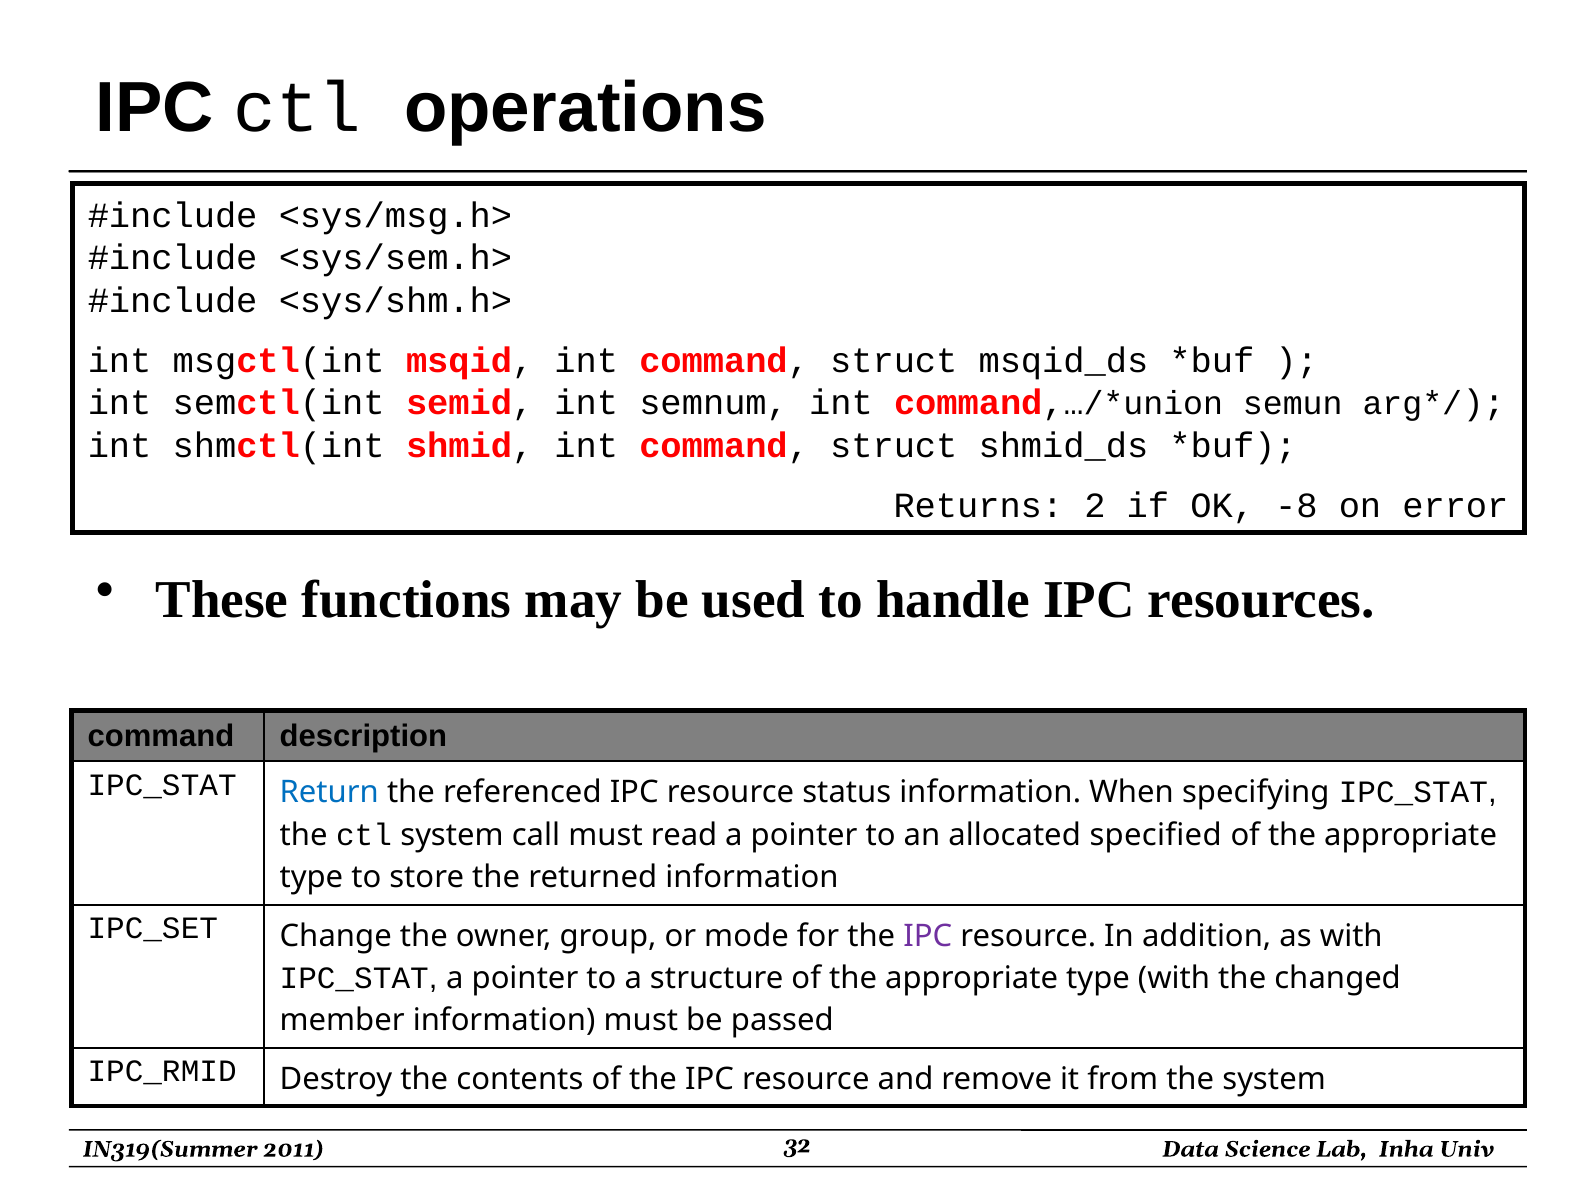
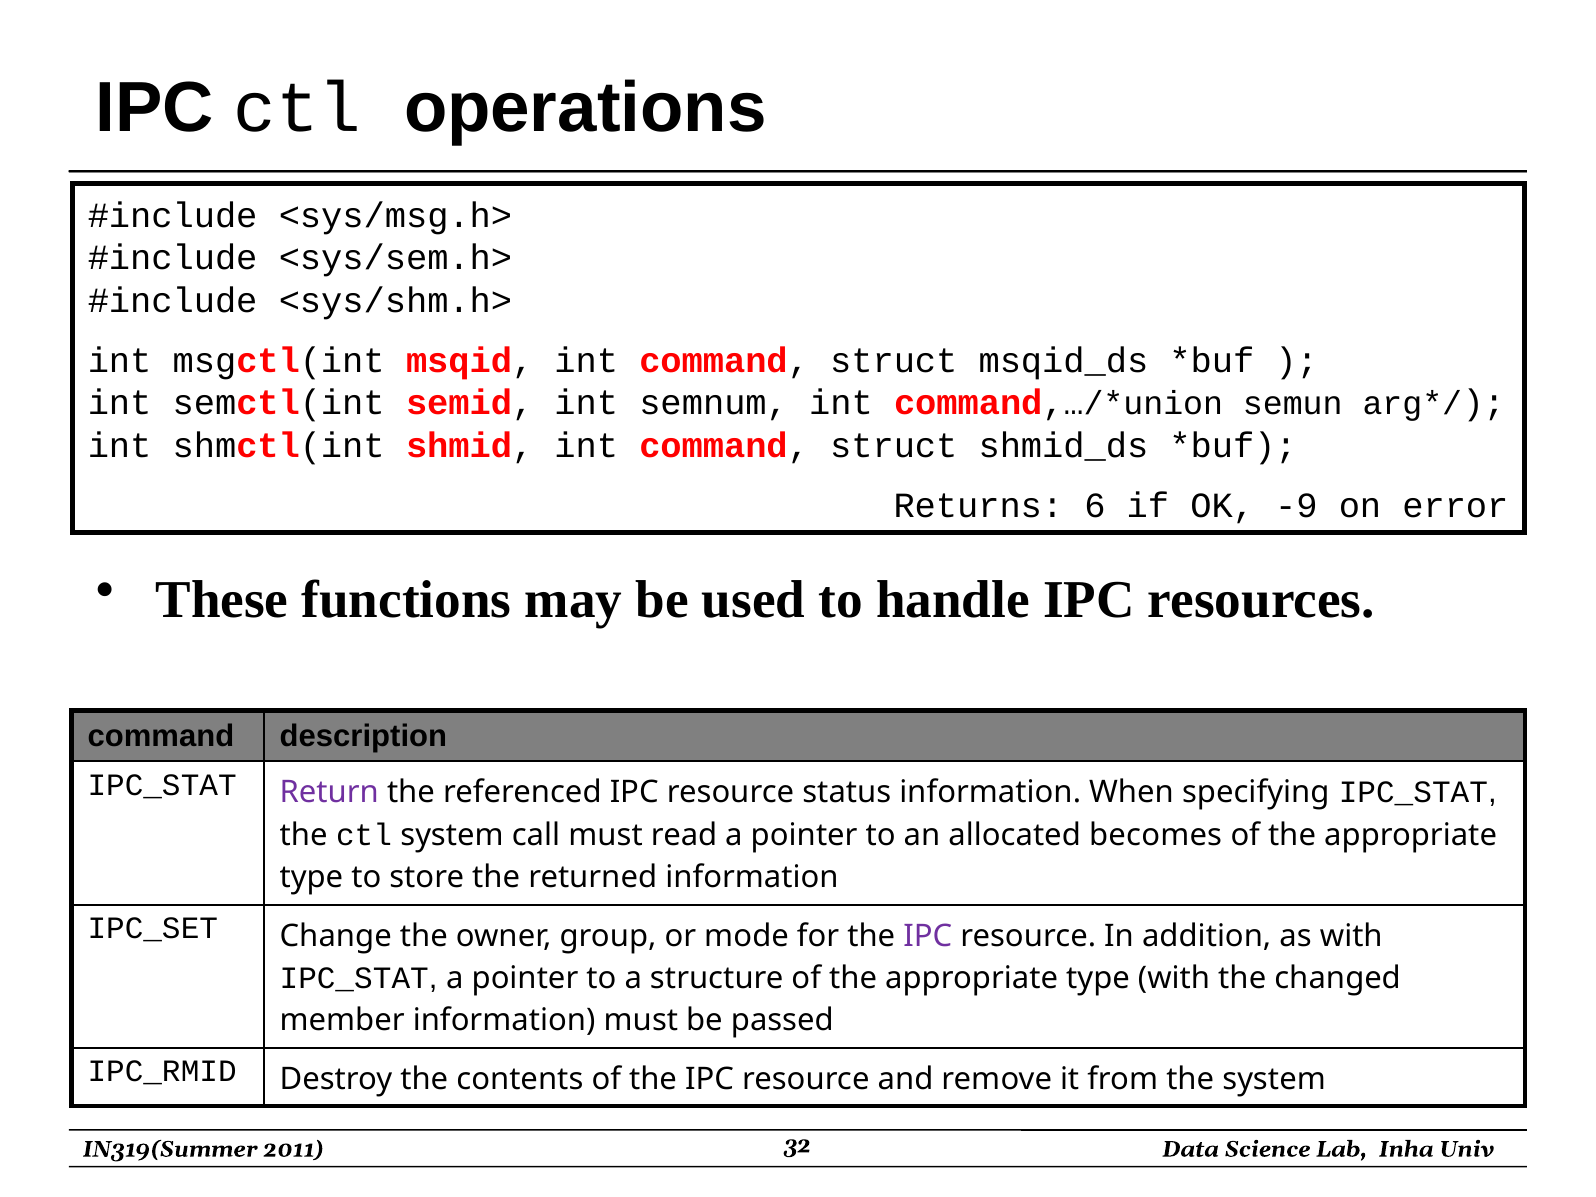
2: 2 -> 6
-8: -8 -> -9
Return colour: blue -> purple
specified: specified -> becomes
